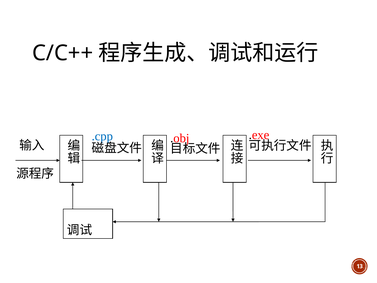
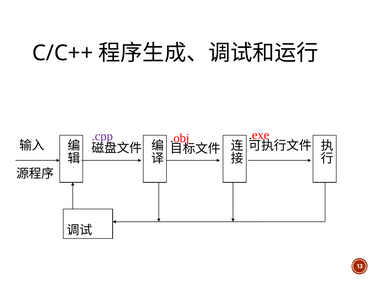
.cpp colour: blue -> purple
